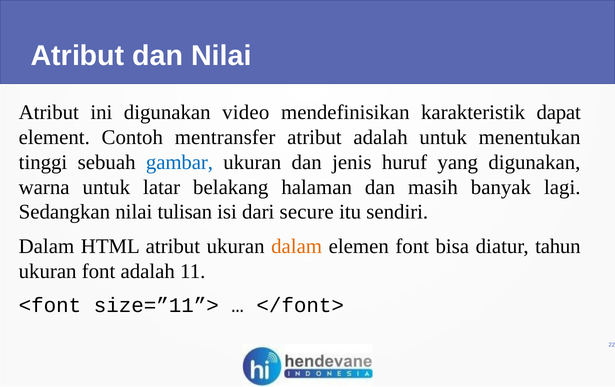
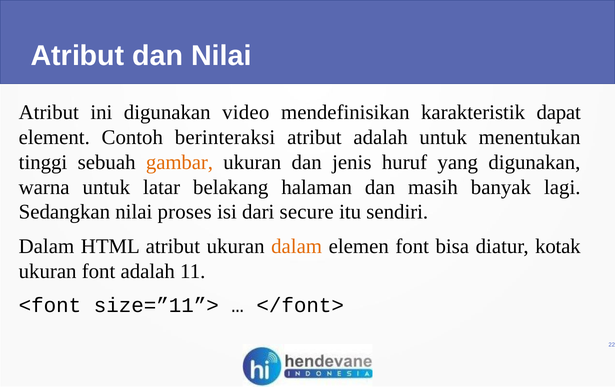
mentransfer: mentransfer -> berinteraksi
gambar colour: blue -> orange
tulisan: tulisan -> proses
tahun: tahun -> kotak
